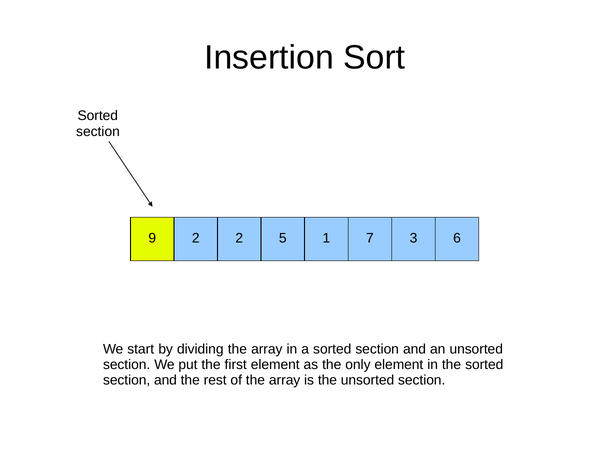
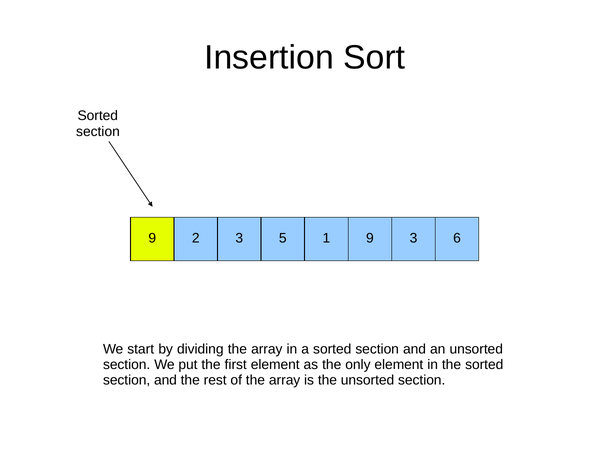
2 2: 2 -> 3
1 7: 7 -> 9
